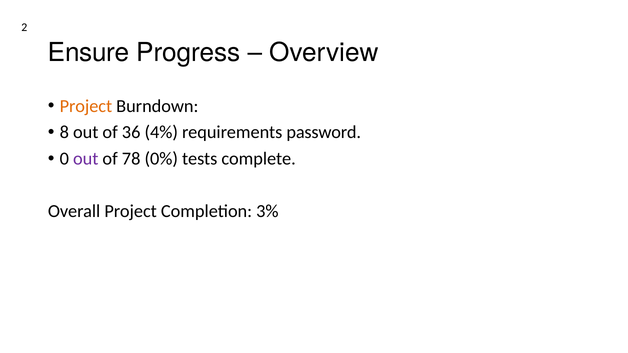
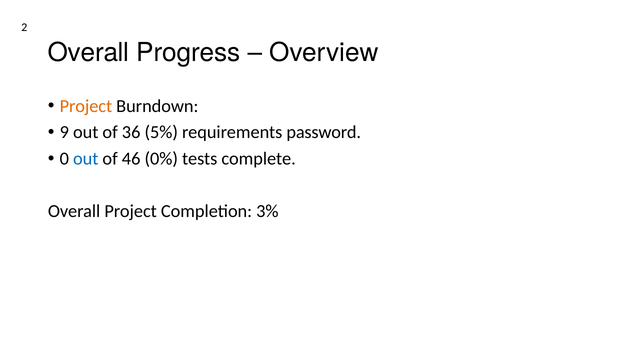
Ensure at (89, 53): Ensure -> Overall
8: 8 -> 9
4%: 4% -> 5%
out at (86, 159) colour: purple -> blue
78: 78 -> 46
